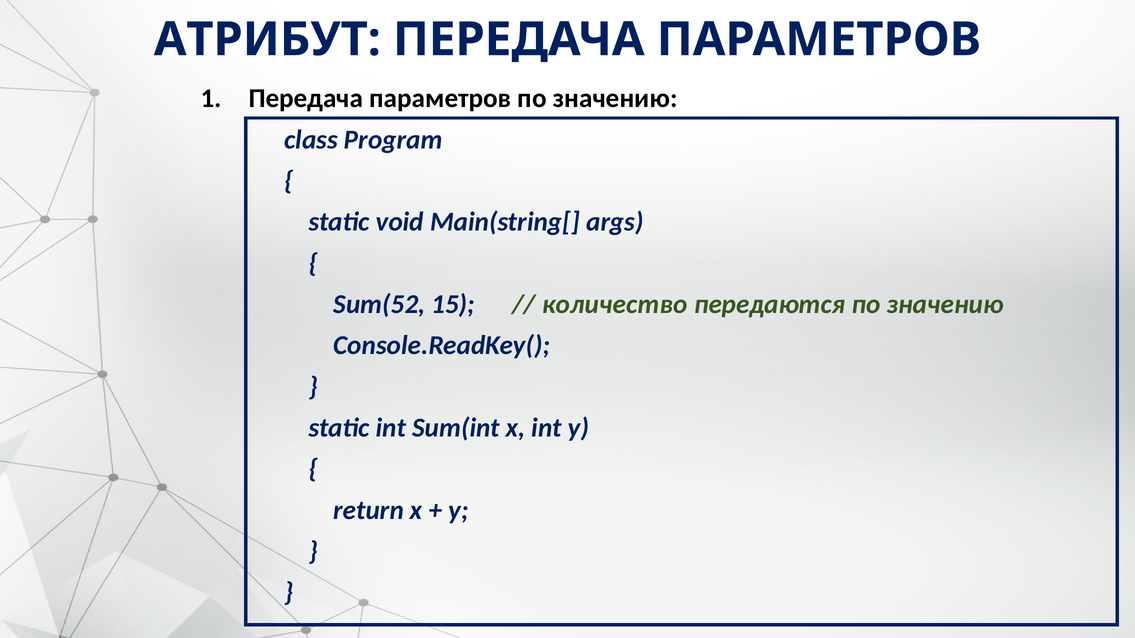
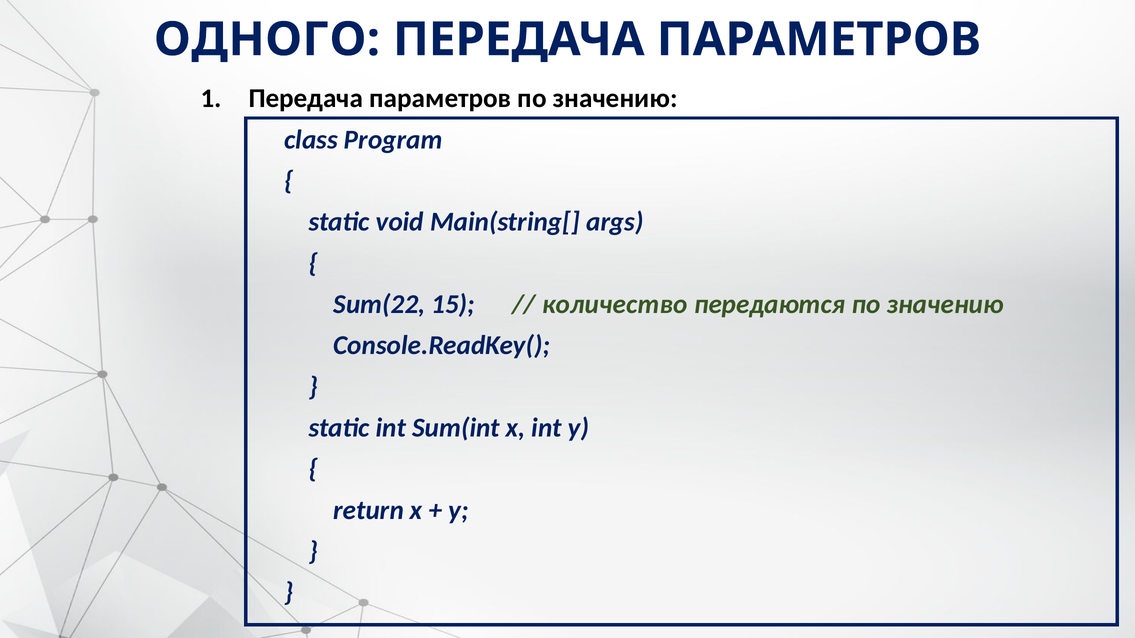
АТРИБУТ: АТРИБУТ -> ОДНОГО
Sum(52: Sum(52 -> Sum(22
